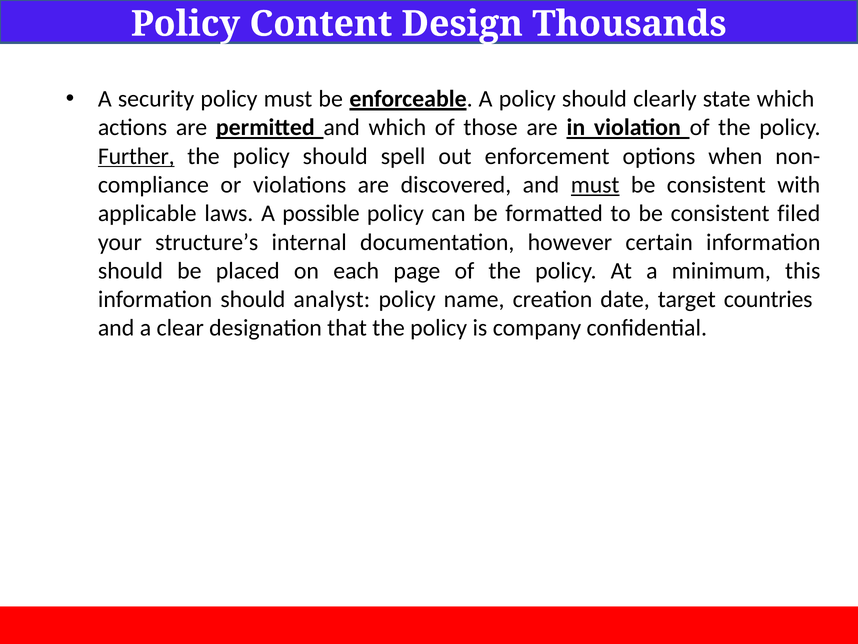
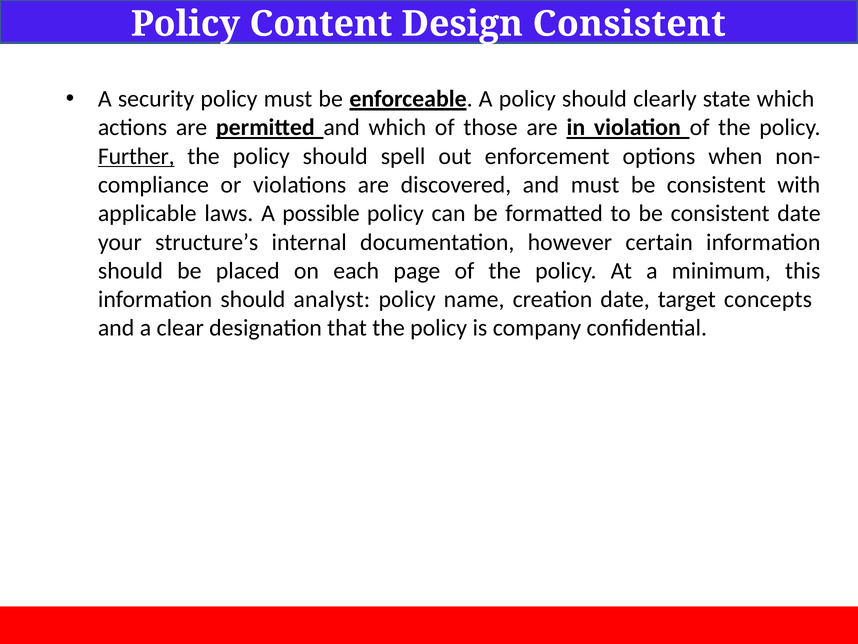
Design Thousands: Thousands -> Consistent
must at (595, 185) underline: present -> none
consistent filed: filed -> date
countries: countries -> concepts
